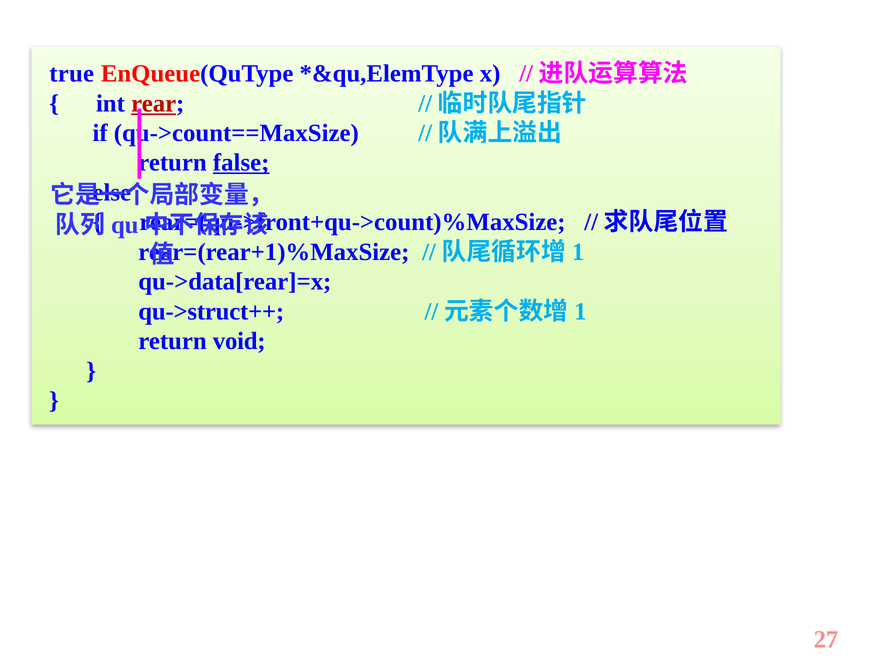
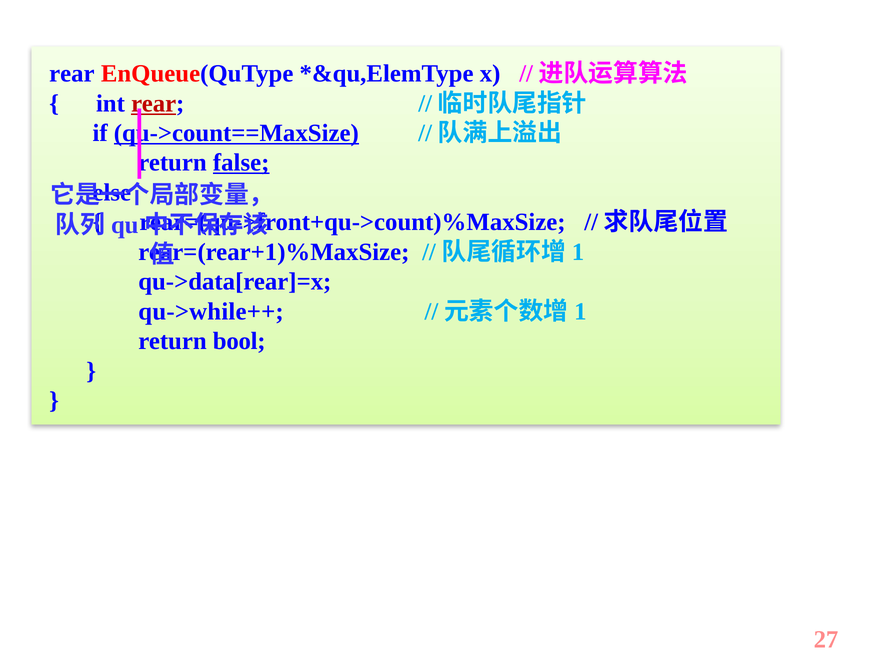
true at (72, 74): true -> rear
qu->count==MaxSize underline: none -> present
qu->struct++: qu->struct++ -> qu->while++
void: void -> bool
